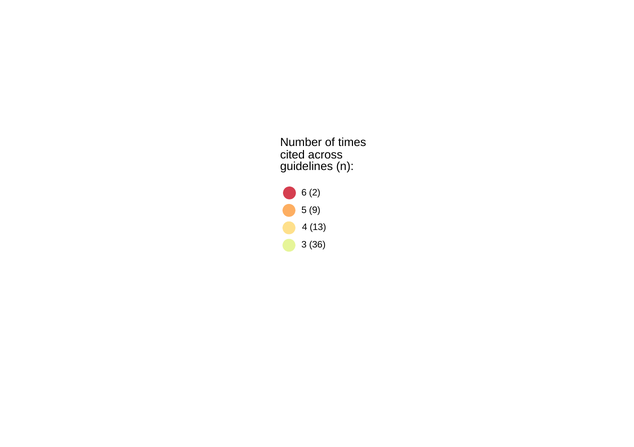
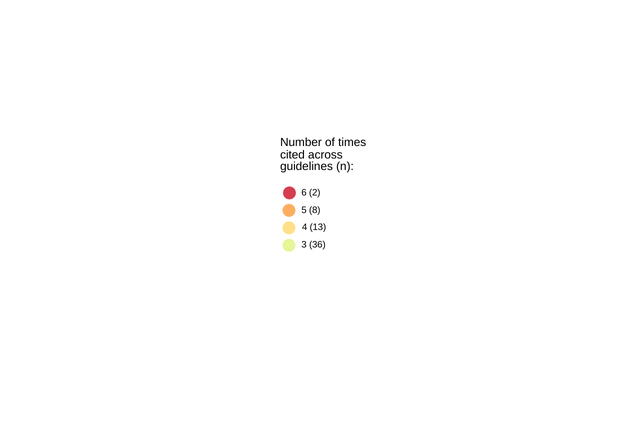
9: 9 -> 8
